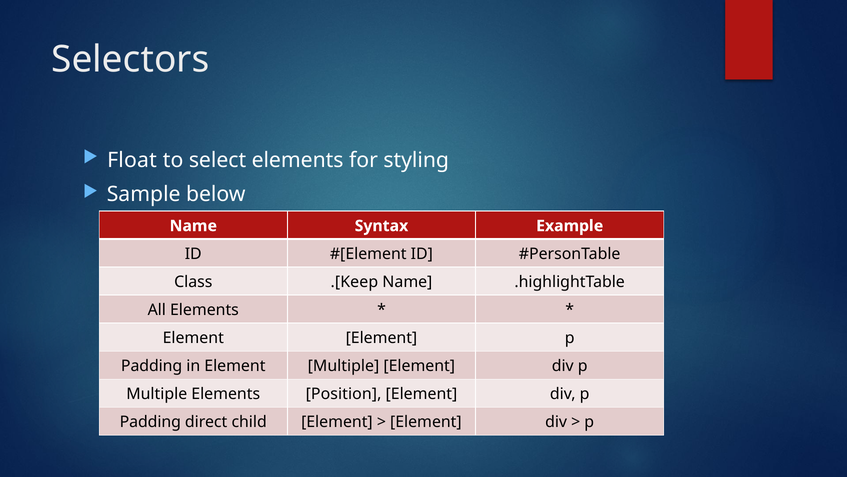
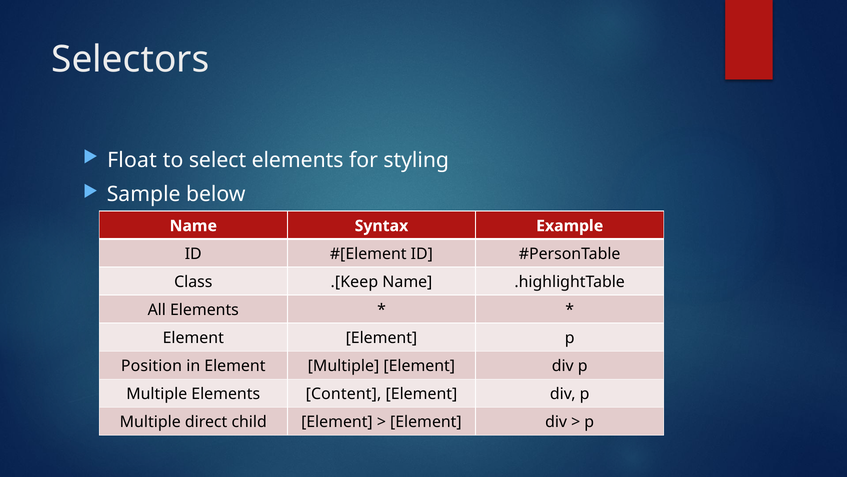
Padding at (152, 366): Padding -> Position
Position: Position -> Content
Padding at (150, 422): Padding -> Multiple
